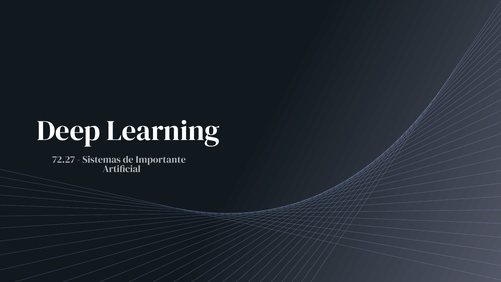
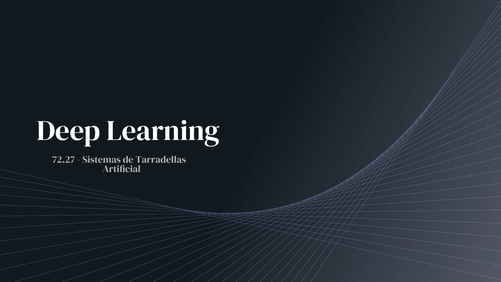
Importante: Importante -> Tarradellas
